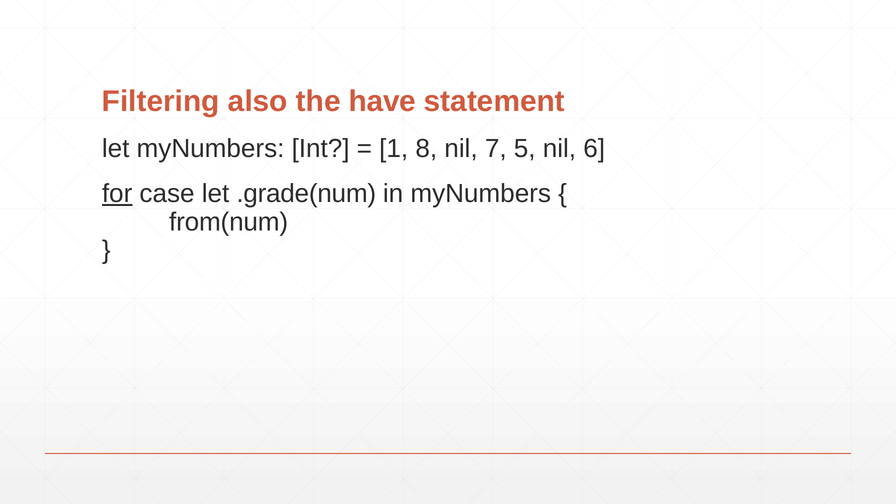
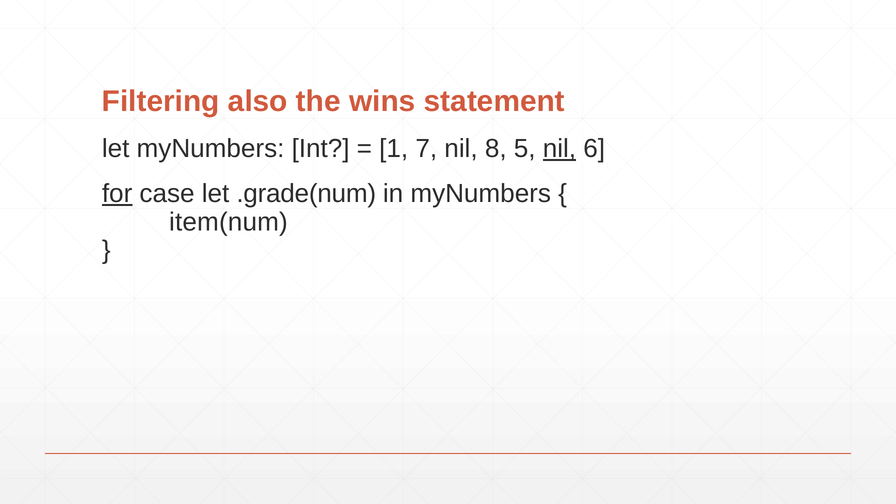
have: have -> wins
8: 8 -> 7
7: 7 -> 8
nil at (559, 149) underline: none -> present
from(num: from(num -> item(num
